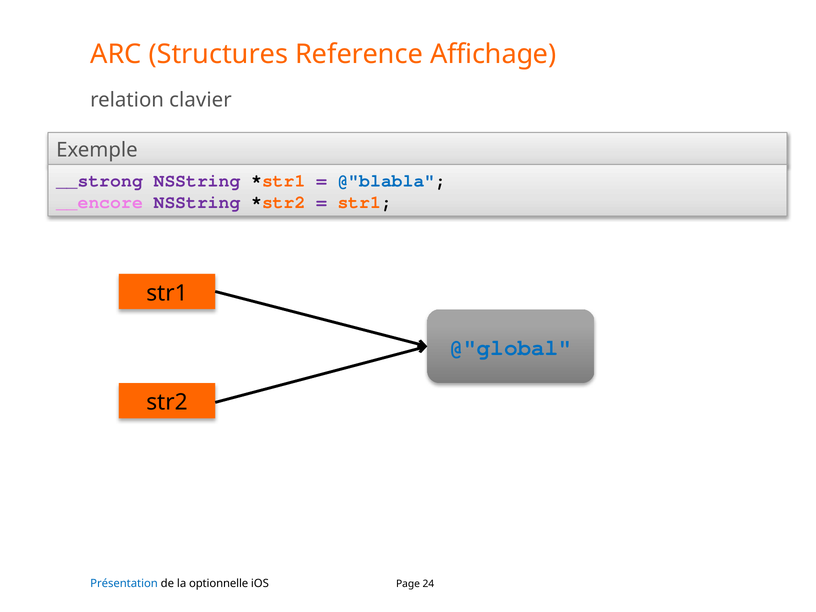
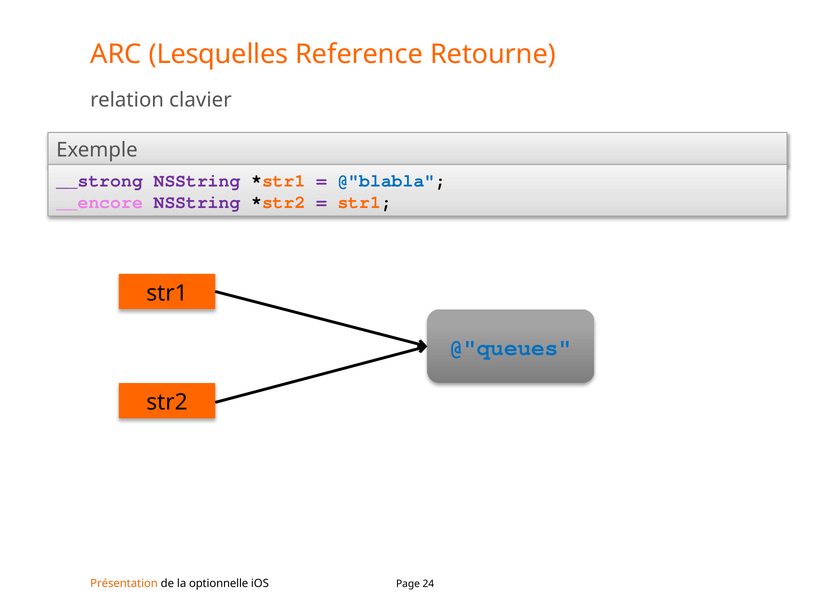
Structures: Structures -> Lesquelles
Affichage: Affichage -> Retourne
@"global: @"global -> @"queues
Présentation colour: blue -> orange
